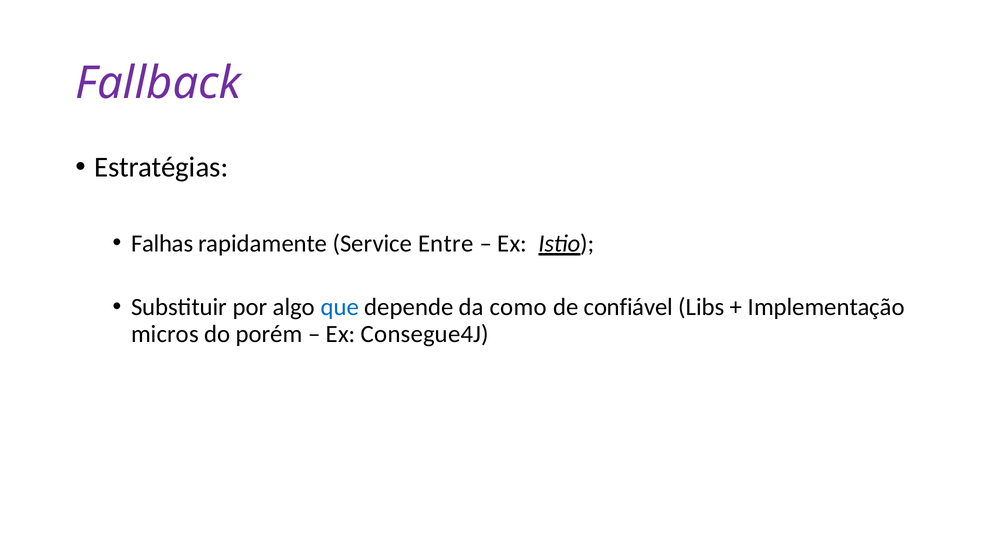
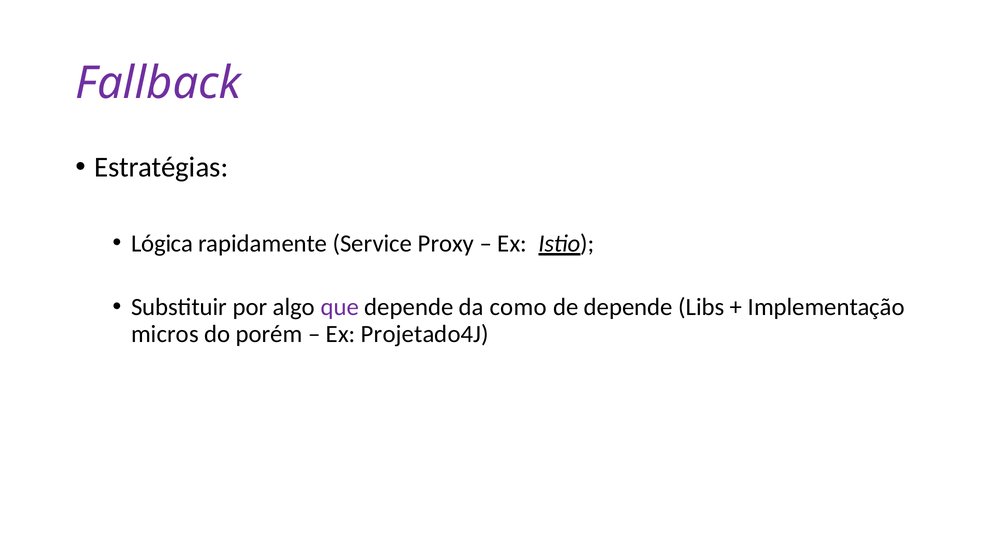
Falhas: Falhas -> Lógica
Entre: Entre -> Proxy
que colour: blue -> purple
de confiável: confiável -> depende
Consegue4J: Consegue4J -> Projetado4J
